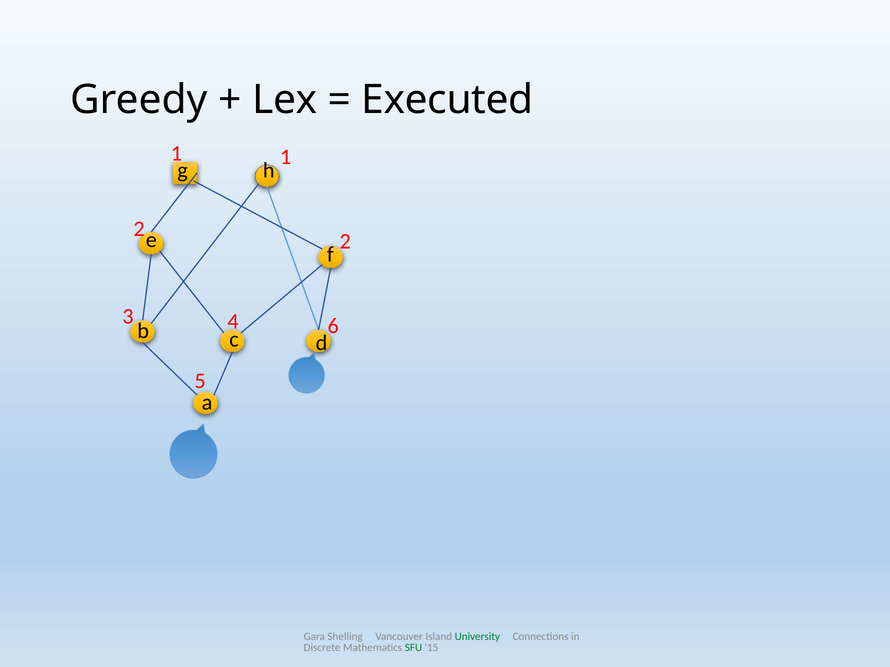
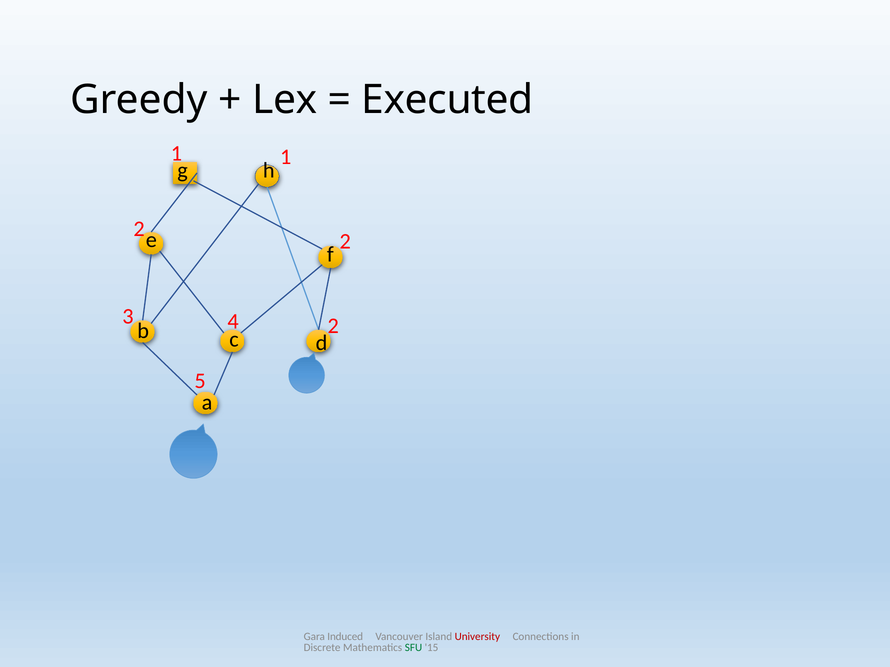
4 6: 6 -> 2
Shelling: Shelling -> Induced
University colour: green -> red
